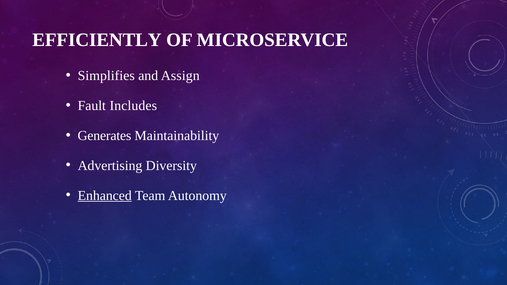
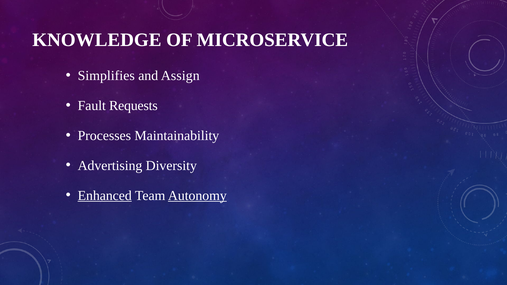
EFFICIENTLY: EFFICIENTLY -> KNOWLEDGE
Includes: Includes -> Requests
Generates: Generates -> Processes
Autonomy underline: none -> present
